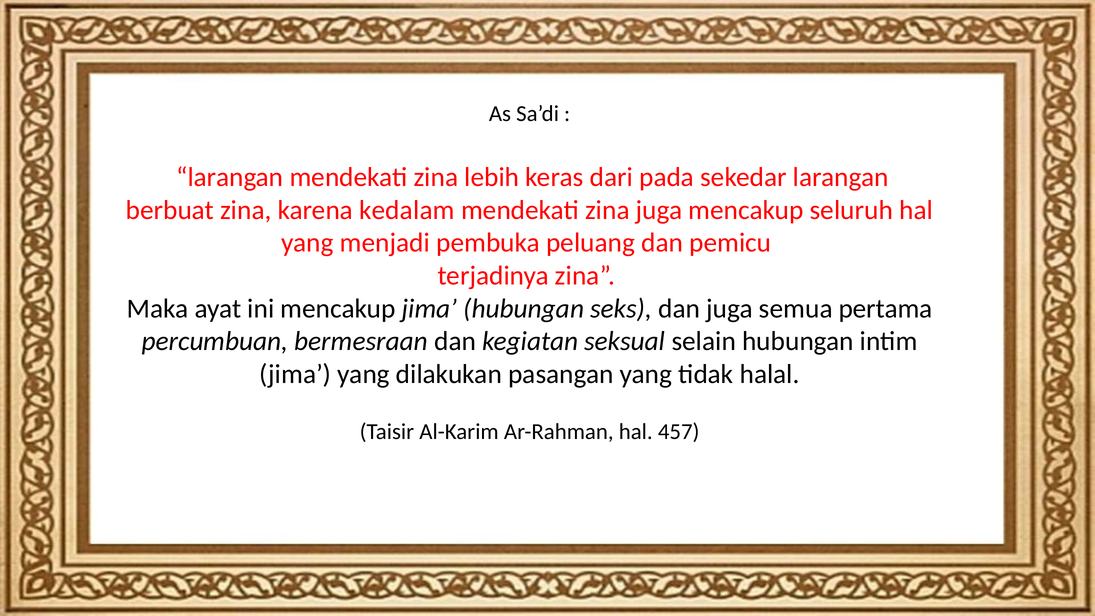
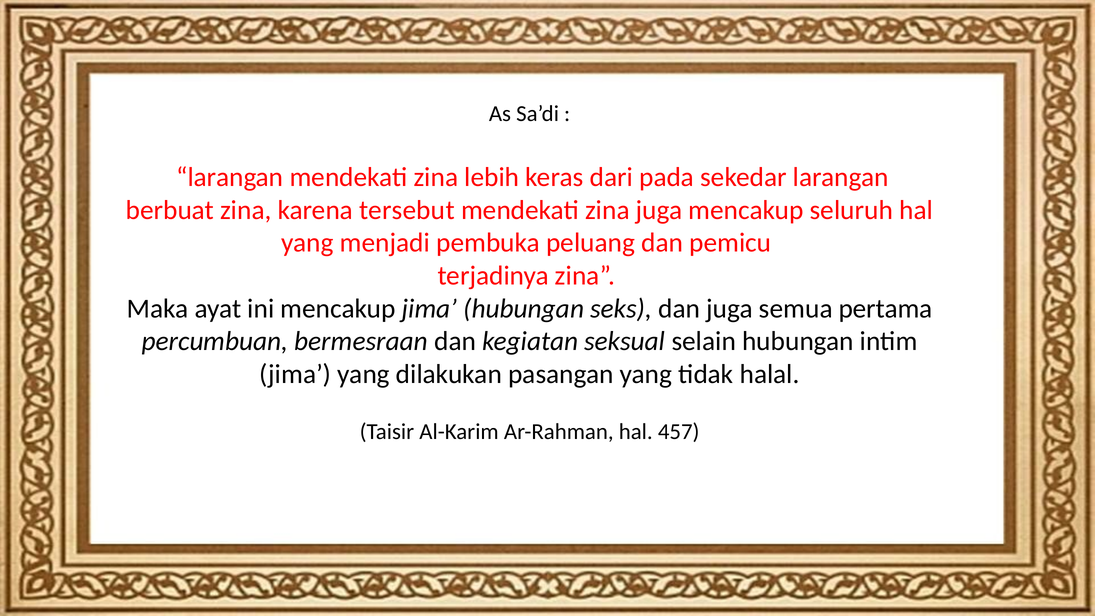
kedalam: kedalam -> tersebut
